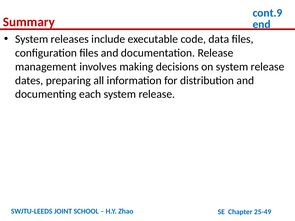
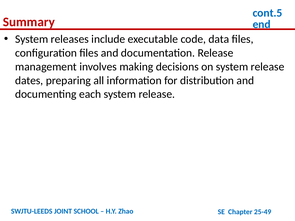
cont.9: cont.9 -> cont.5
